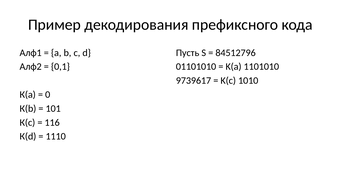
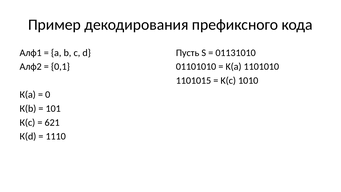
84512796: 84512796 -> 01131010
9739617: 9739617 -> 1101015
116: 116 -> 621
